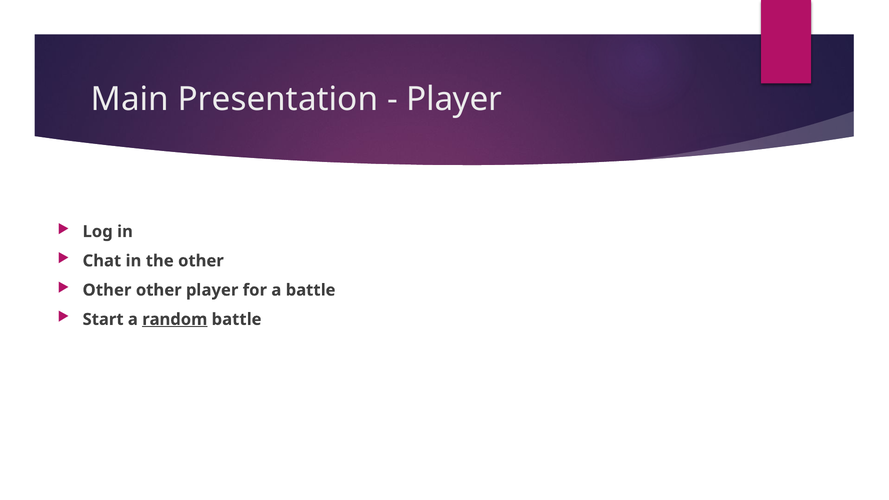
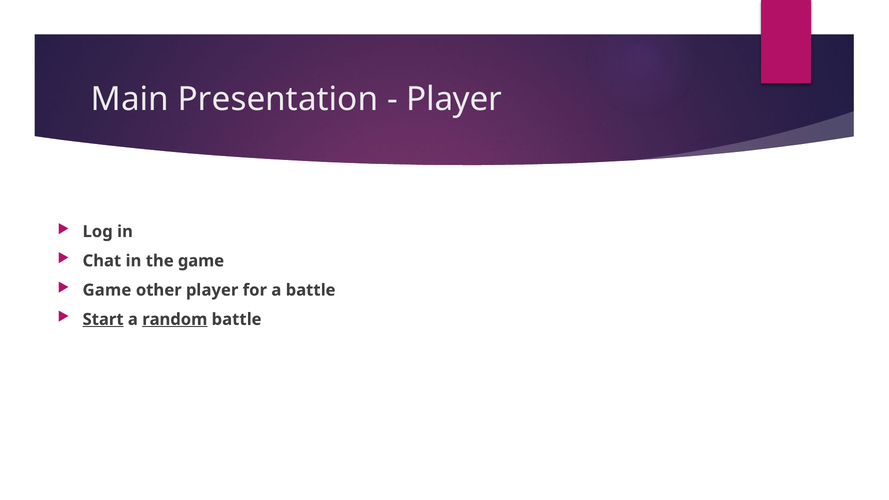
the other: other -> game
Other at (107, 290): Other -> Game
Start underline: none -> present
